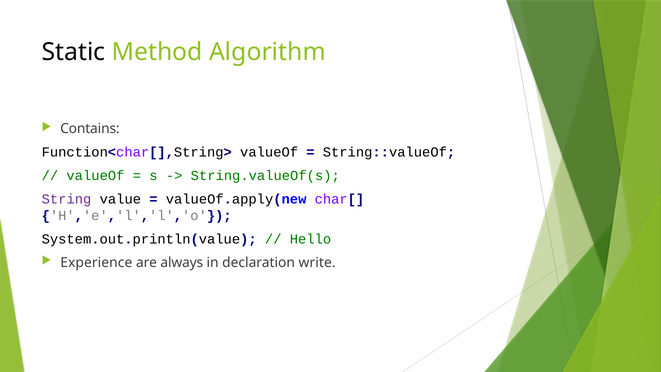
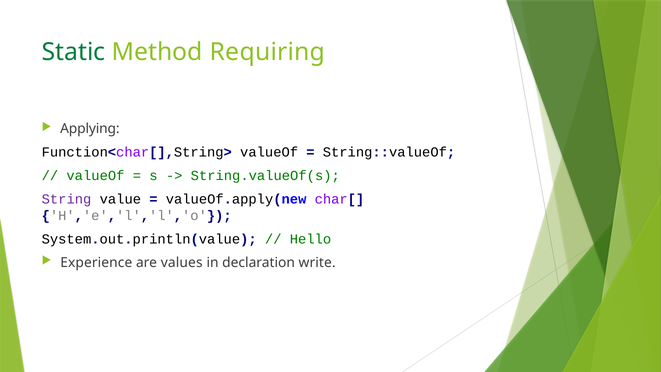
Static colour: black -> green
Algorithm: Algorithm -> Requiring
Contains: Contains -> Applying
always: always -> values
